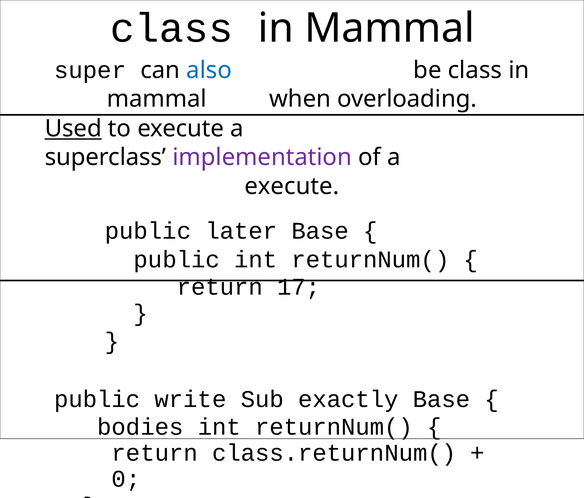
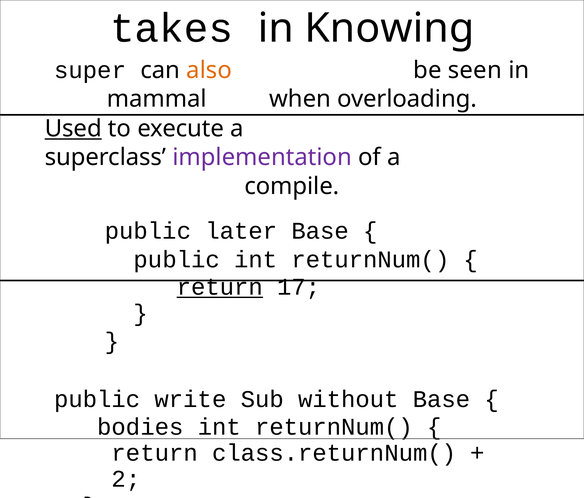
class at (172, 28): class -> takes
Mammal at (389, 28): Mammal -> Knowing
also colour: blue -> orange
be class: class -> seen
execute at (292, 186): execute -> compile
return at (220, 287) underline: none -> present
exactly: exactly -> without
0: 0 -> 2
